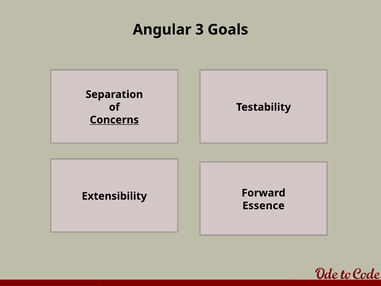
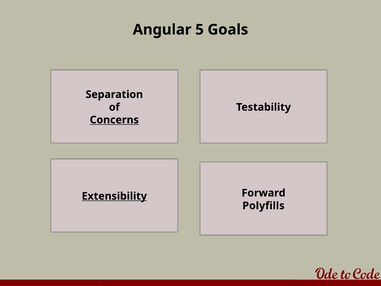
3: 3 -> 5
Extensibility underline: none -> present
Essence: Essence -> Polyfills
